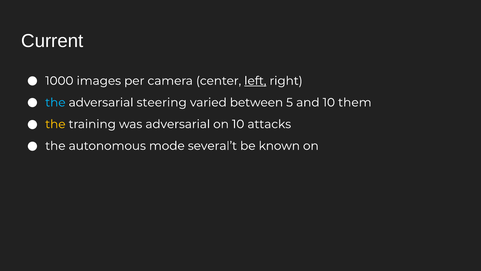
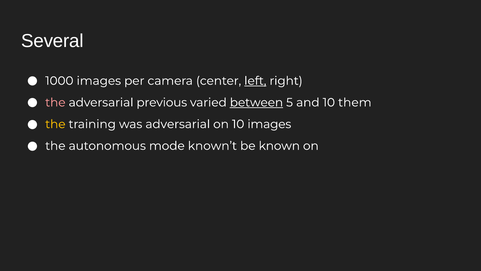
Current: Current -> Several
the at (55, 102) colour: light blue -> pink
steering: steering -> previous
between underline: none -> present
10 attacks: attacks -> images
several’t: several’t -> known’t
